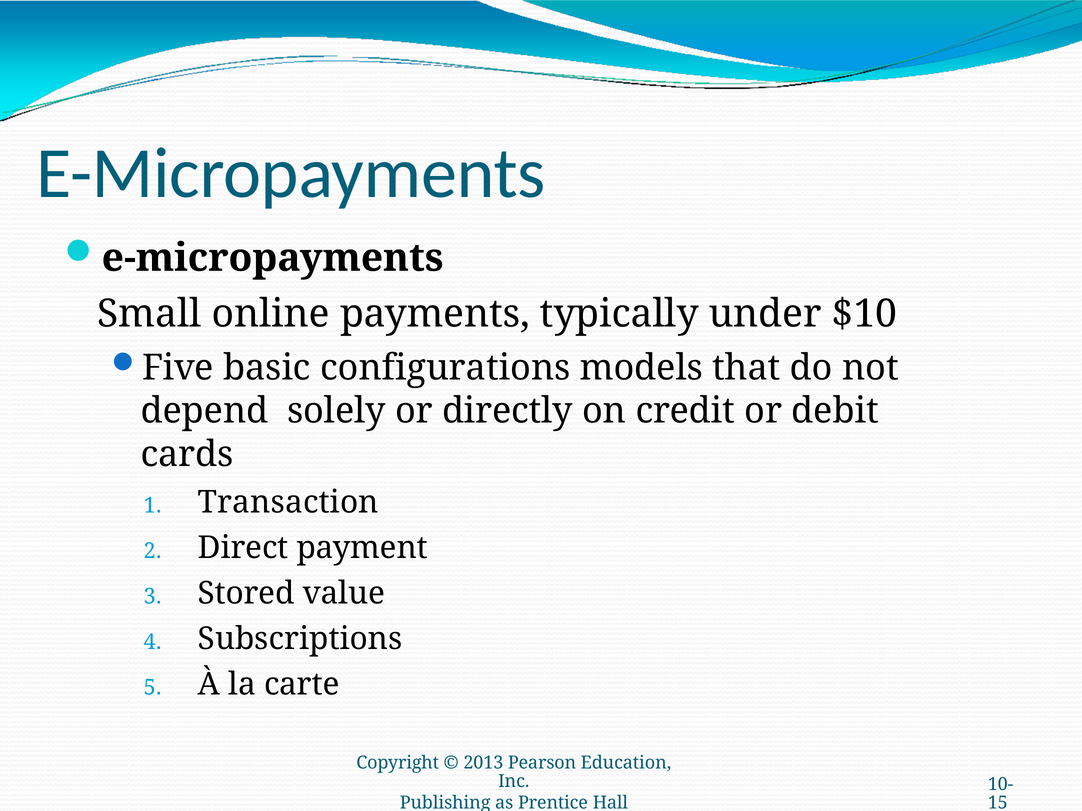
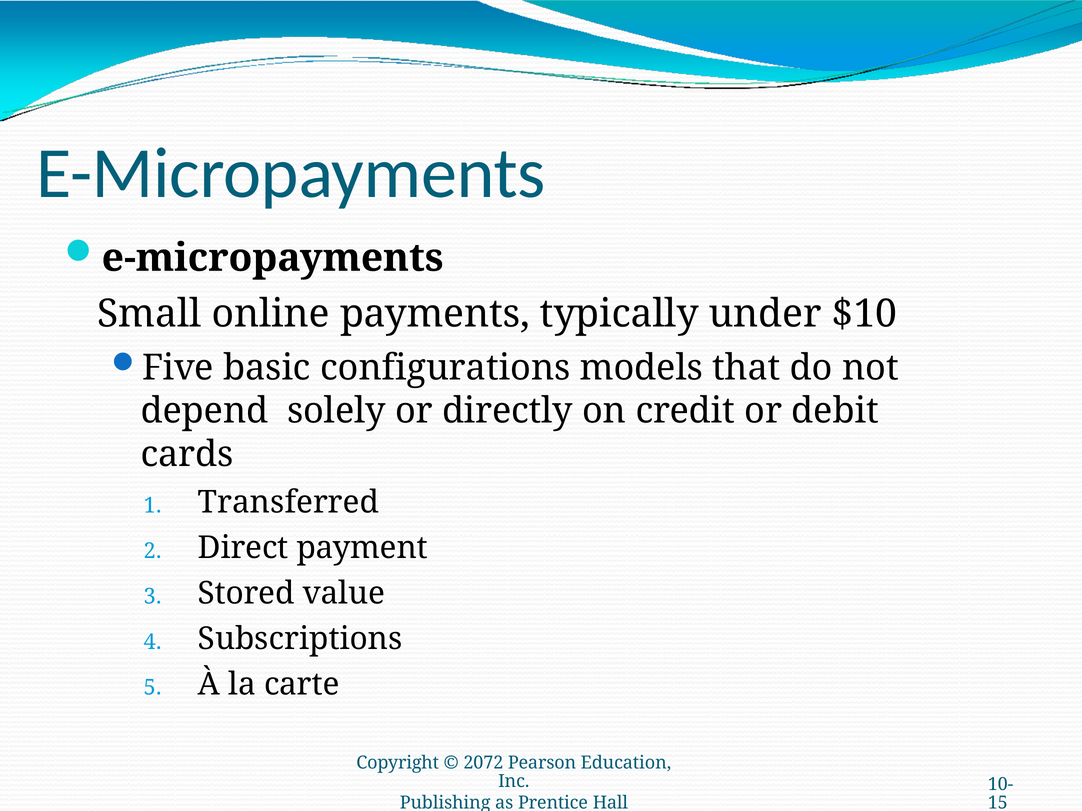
Transaction: Transaction -> Transferred
2013: 2013 -> 2072
